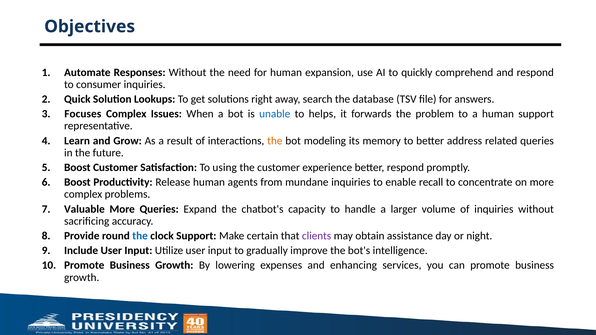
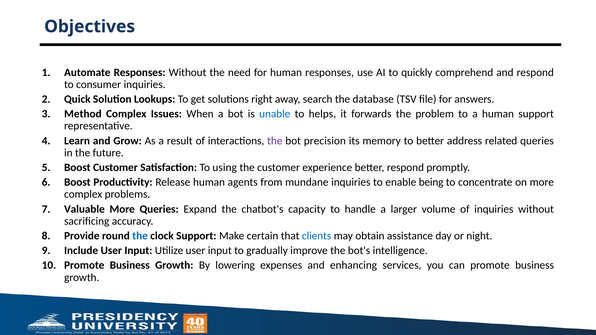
human expansion: expansion -> responses
Focuses: Focuses -> Method
the at (275, 141) colour: orange -> purple
modeling: modeling -> precision
recall: recall -> being
clients colour: purple -> blue
